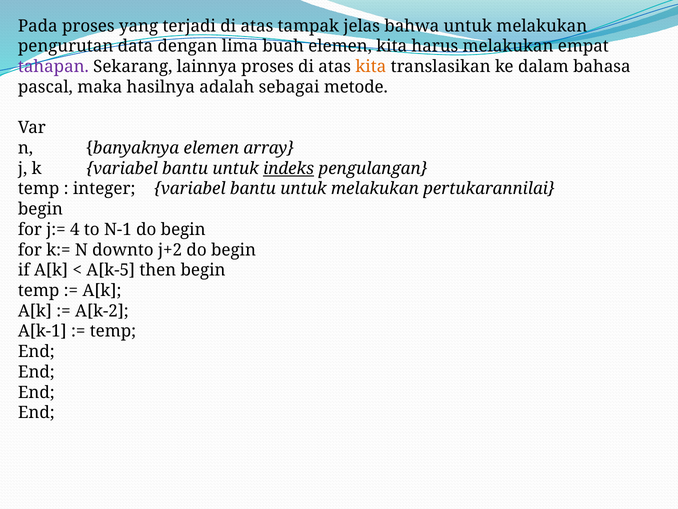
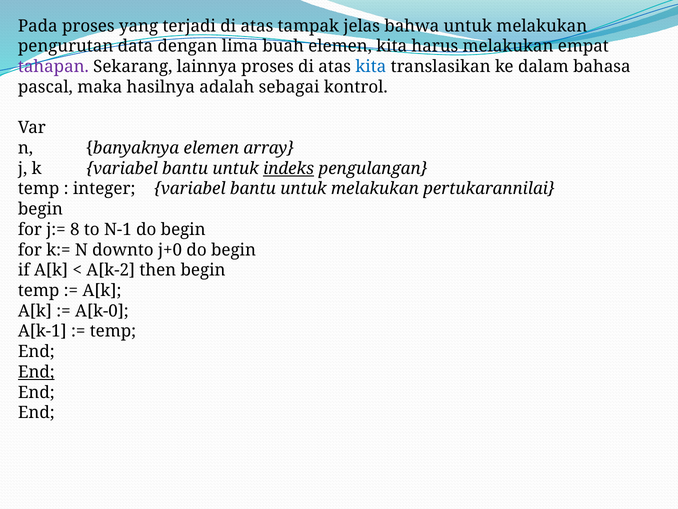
kita at (371, 67) colour: orange -> blue
metode: metode -> kontrol
4: 4 -> 8
j+2: j+2 -> j+0
A[k-5: A[k-5 -> A[k-2
A[k-2: A[k-2 -> A[k-0
End at (36, 372) underline: none -> present
